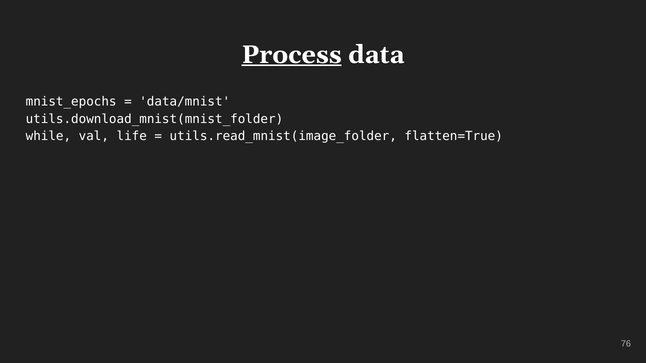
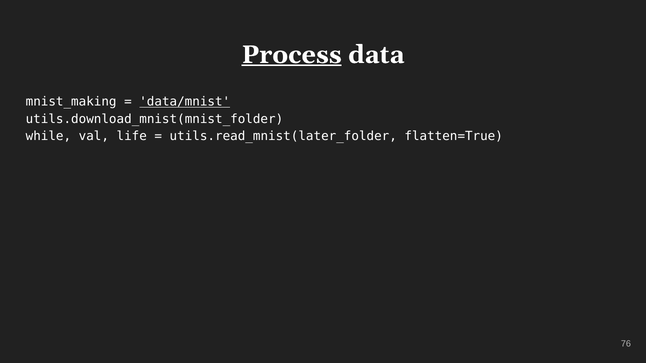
mnist_epochs: mnist_epochs -> mnist_making
data/mnist underline: none -> present
utils.read_mnist(image_folder: utils.read_mnist(image_folder -> utils.read_mnist(later_folder
